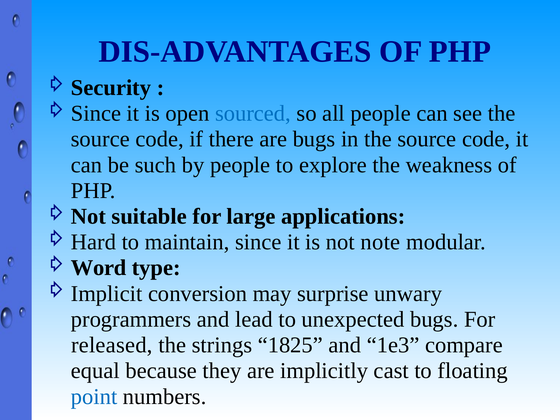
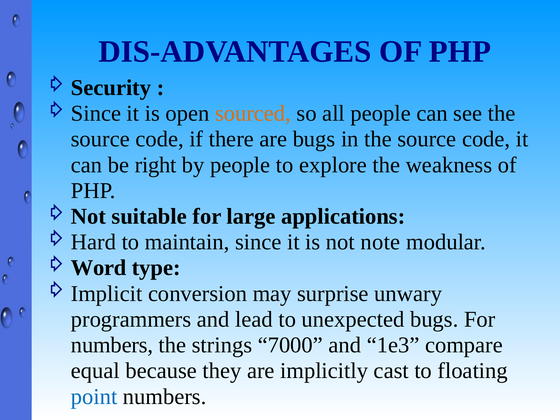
sourced colour: blue -> orange
such: such -> right
released at (112, 345): released -> numbers
1825: 1825 -> 7000
